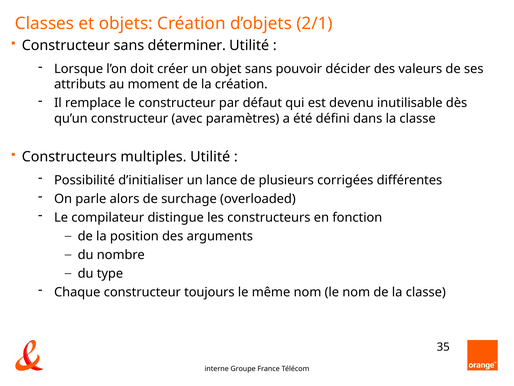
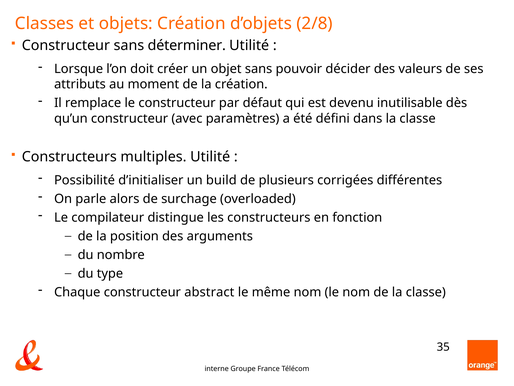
2/1: 2/1 -> 2/8
lance: lance -> build
toujours: toujours -> abstract
